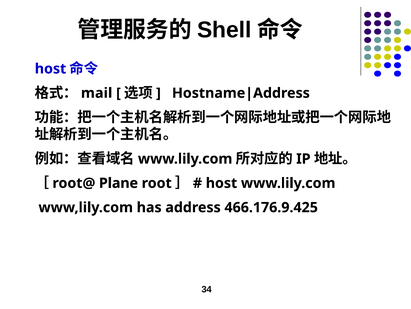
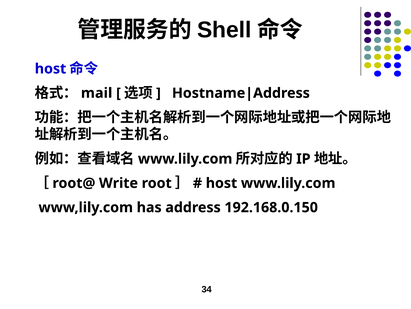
Plane: Plane -> Write
466.176.9.425: 466.176.9.425 -> 192.168.0.150
